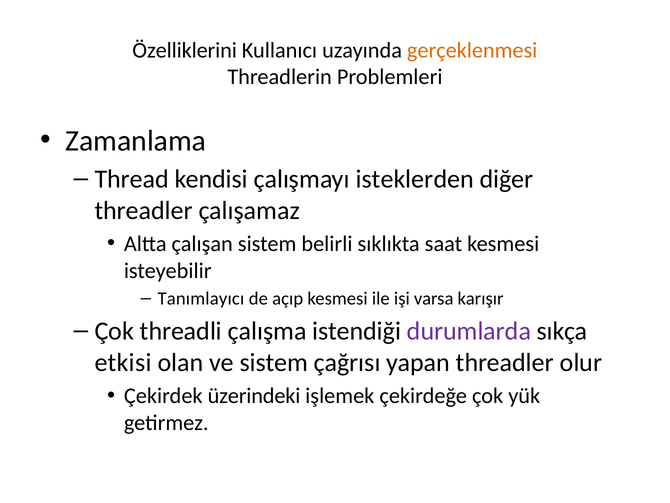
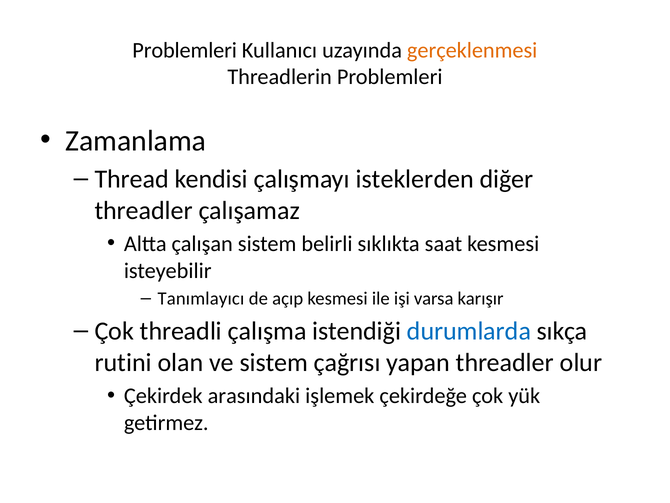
Özelliklerini at (185, 50): Özelliklerini -> Problemleri
durumlarda colour: purple -> blue
etkisi: etkisi -> rutini
üzerindeki: üzerindeki -> arasındaki
